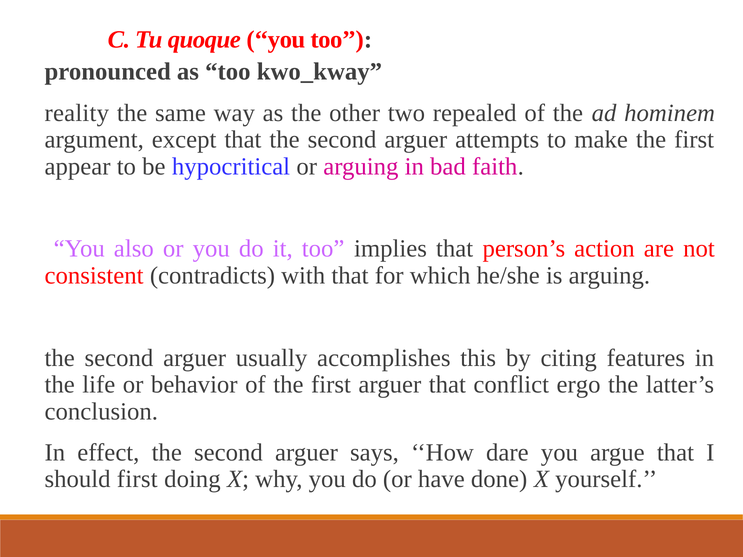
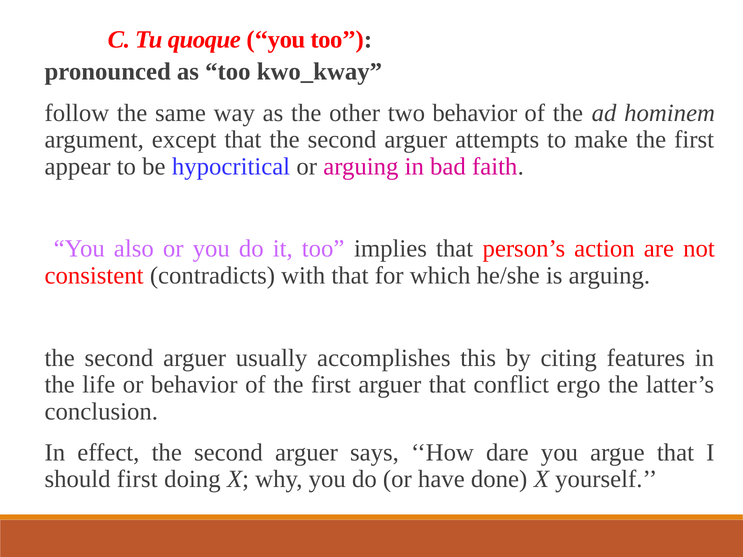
reality: reality -> follow
two repealed: repealed -> behavior
